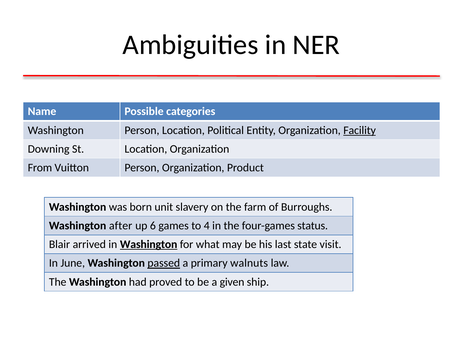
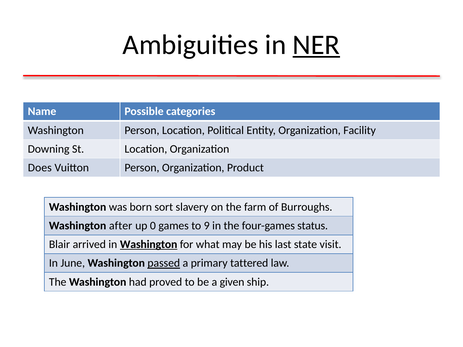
NER underline: none -> present
Facility underline: present -> none
From: From -> Does
unit: unit -> sort
6: 6 -> 0
4: 4 -> 9
walnuts: walnuts -> tattered
